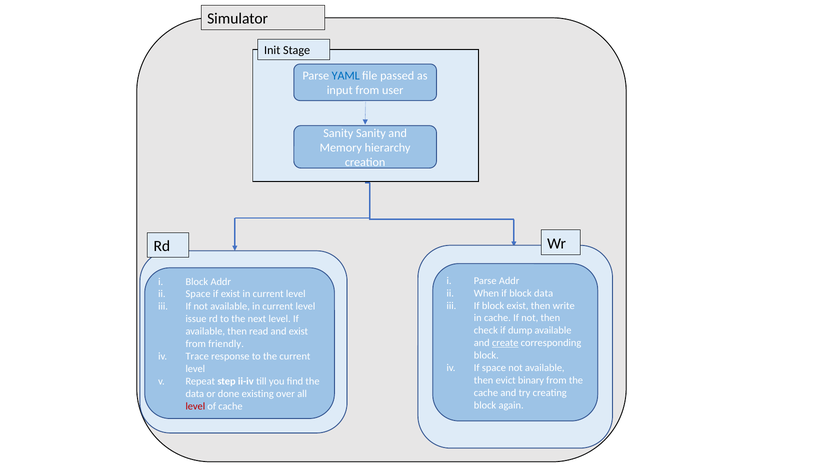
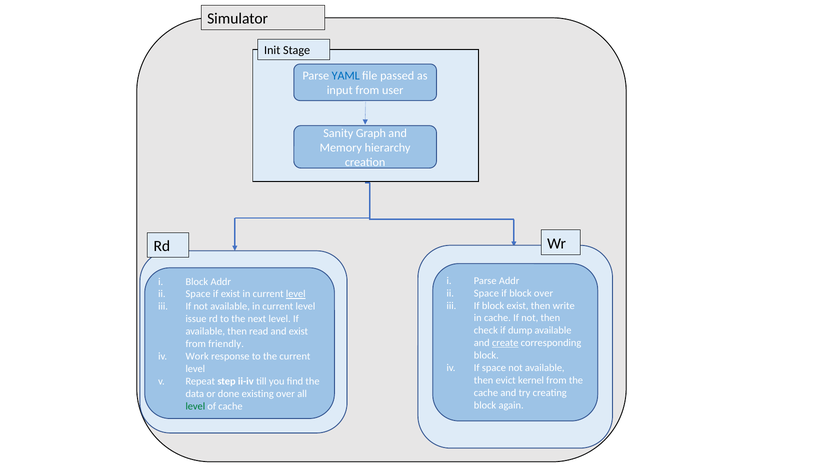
Sanity Sanity: Sanity -> Graph
When at (486, 293): When -> Space
block data: data -> over
level at (296, 294) underline: none -> present
Trace: Trace -> Work
binary: binary -> kernel
level at (195, 406) colour: red -> green
